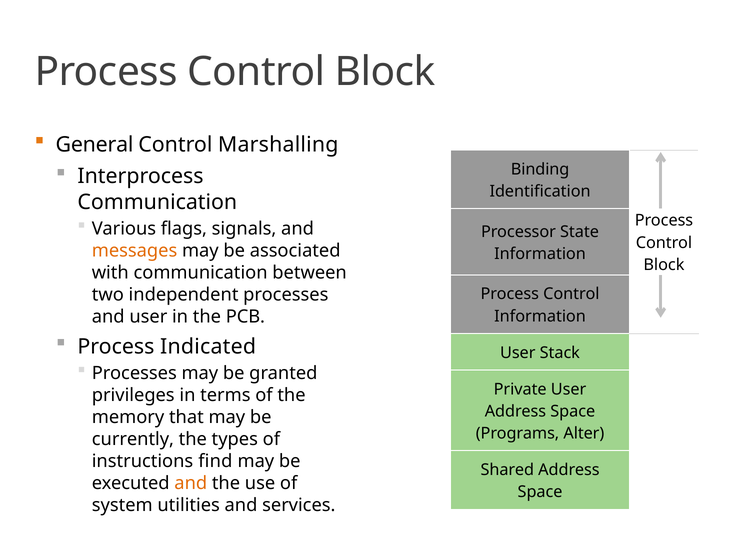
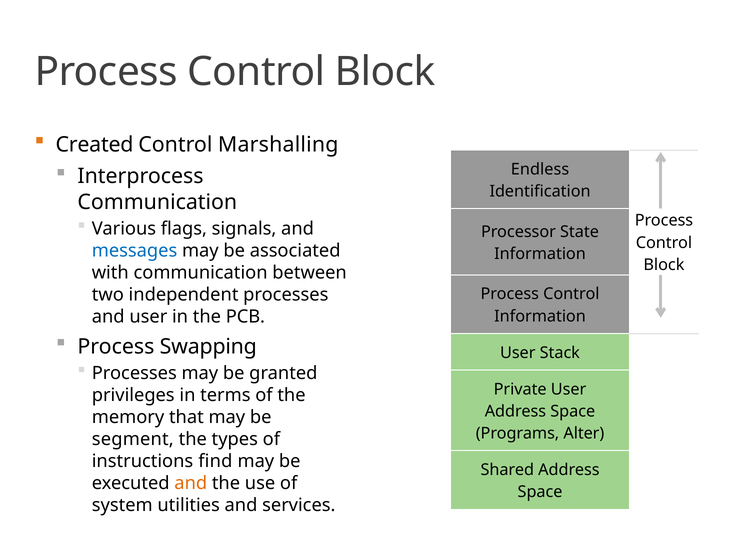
General: General -> Created
Binding: Binding -> Endless
messages colour: orange -> blue
Indicated: Indicated -> Swapping
currently: currently -> segment
